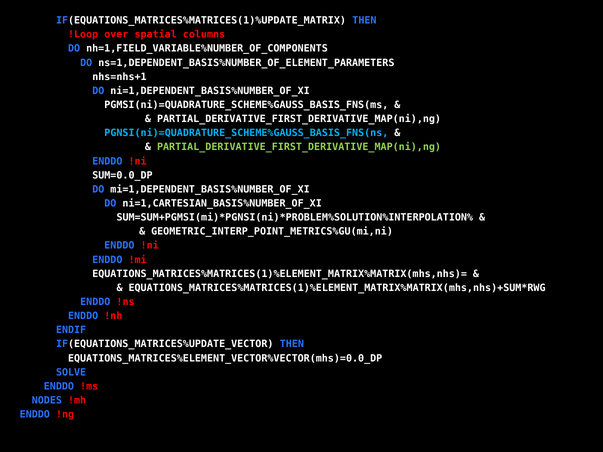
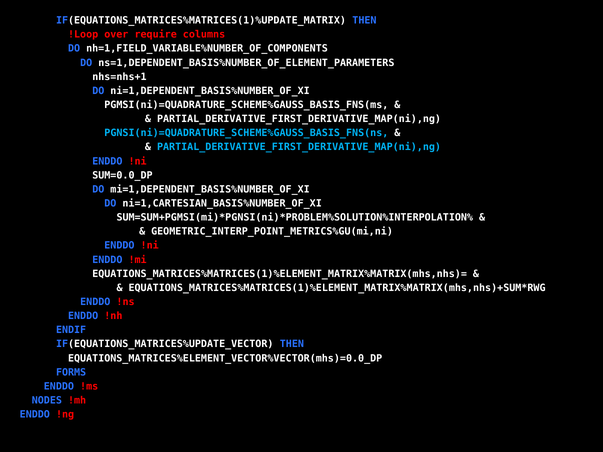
spatial: spatial -> require
PARTIAL_DERIVATIVE_FIRST_DERIVATIVE_MAP(ni),ng at (299, 147) colour: light green -> light blue
SOLVE: SOLVE -> FORMS
